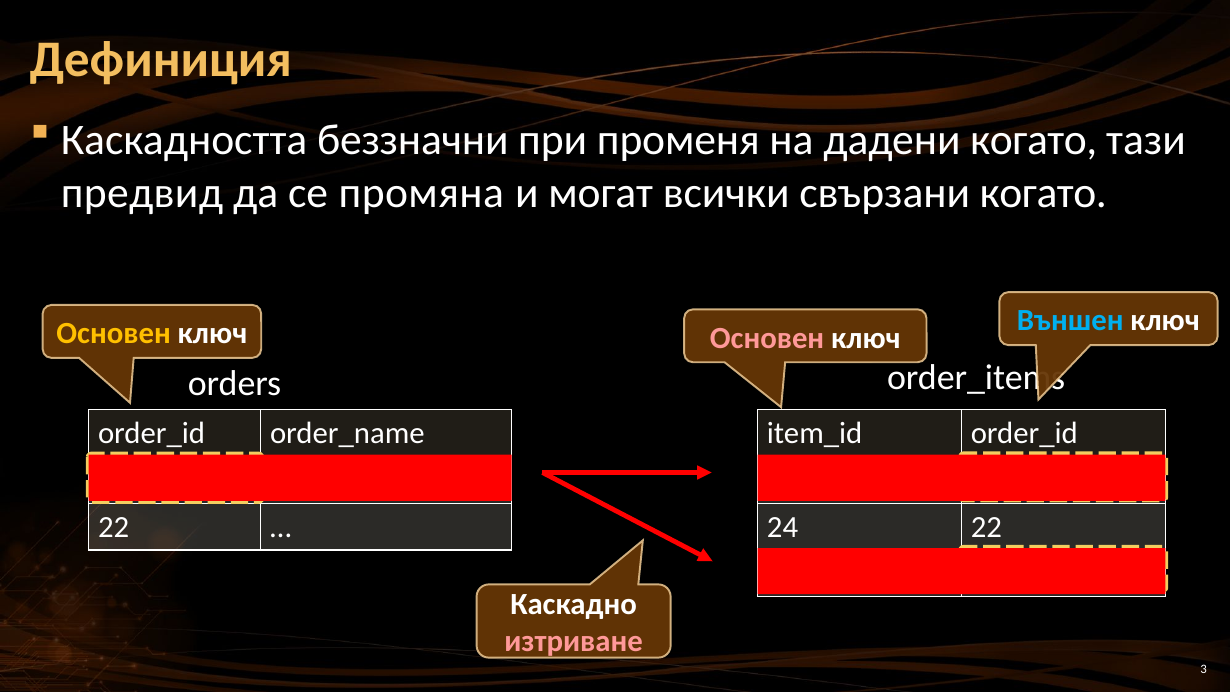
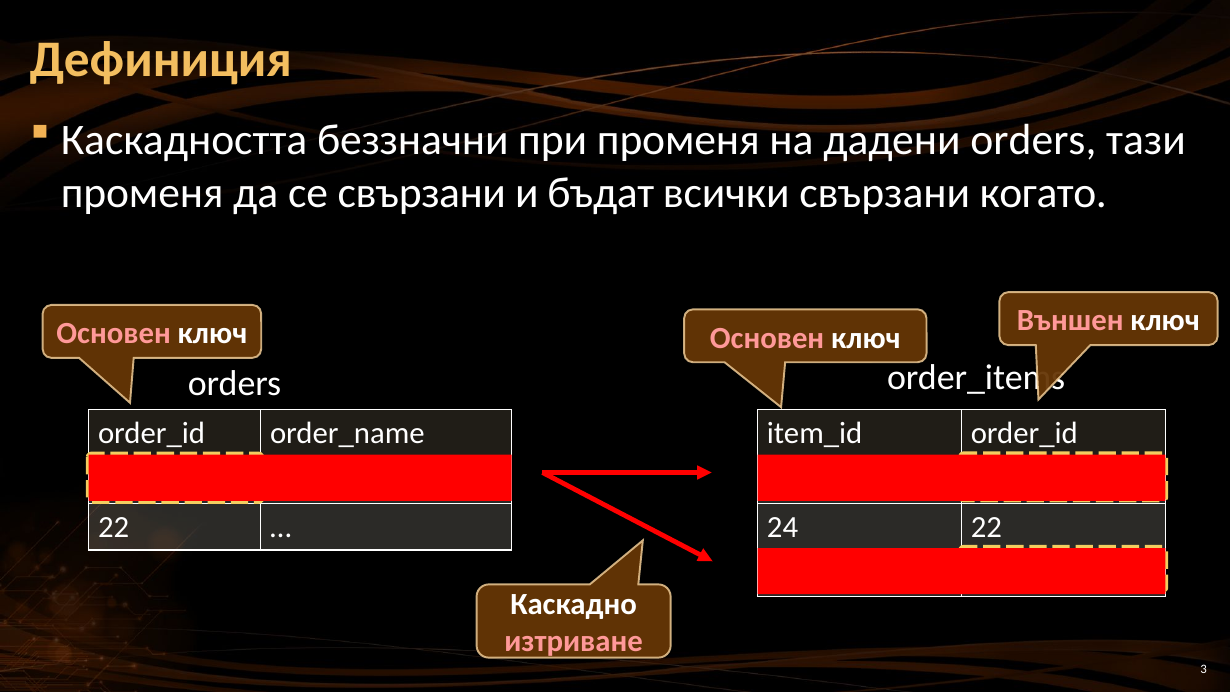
дадени когато: когато -> orders
предвид at (142, 193): предвид -> променя
се промяна: промяна -> свързани
могат: могат -> бъдат
Външен colour: light blue -> pink
Основен at (114, 334) colour: yellow -> pink
